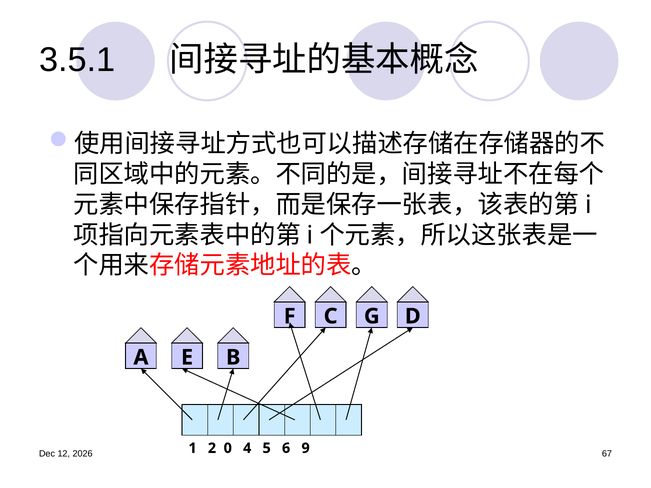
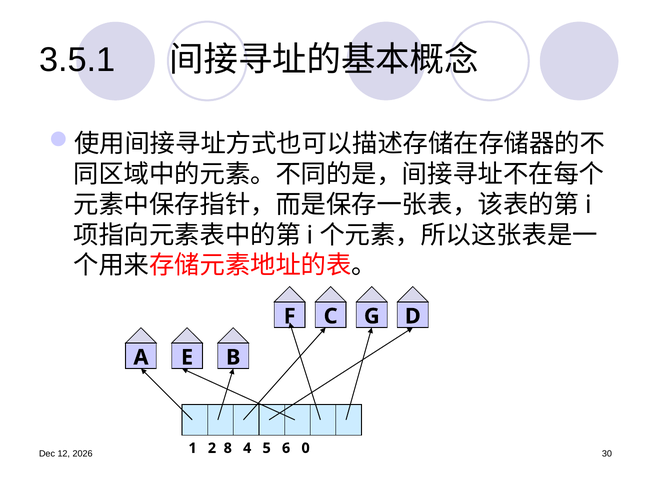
0: 0 -> 8
9: 9 -> 0
67: 67 -> 30
